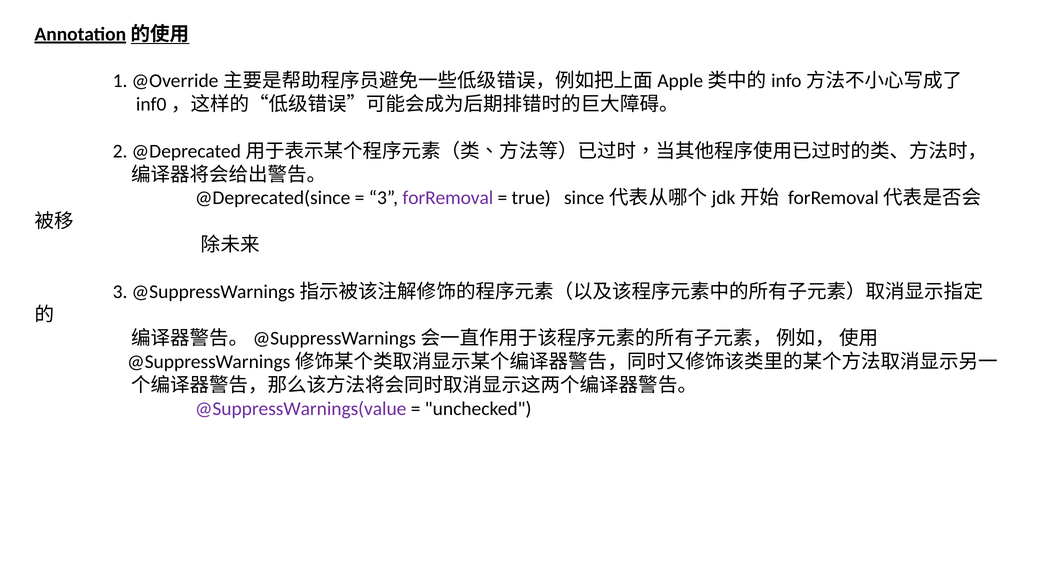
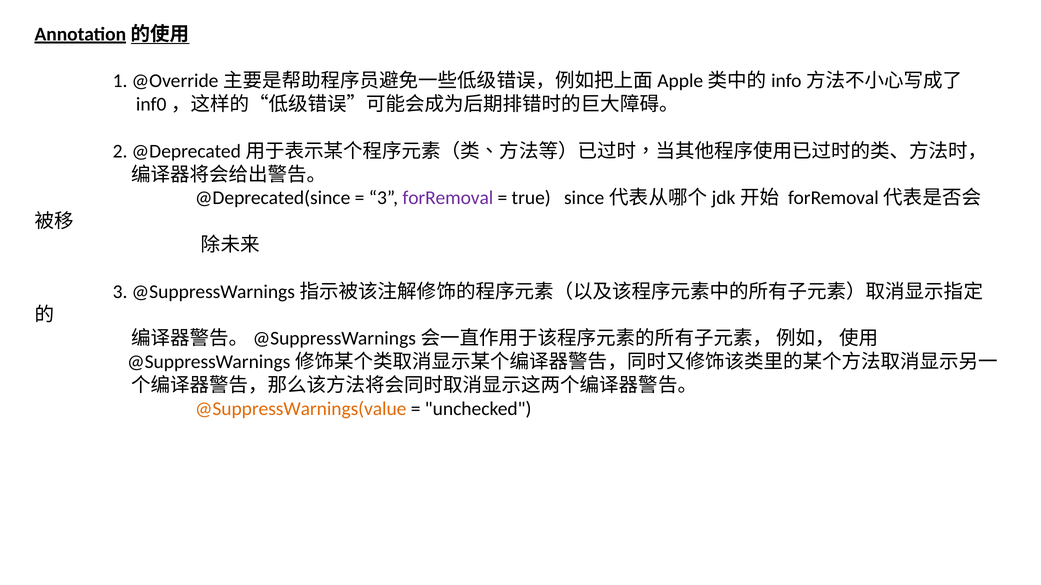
@SuppressWarnings(value colour: purple -> orange
